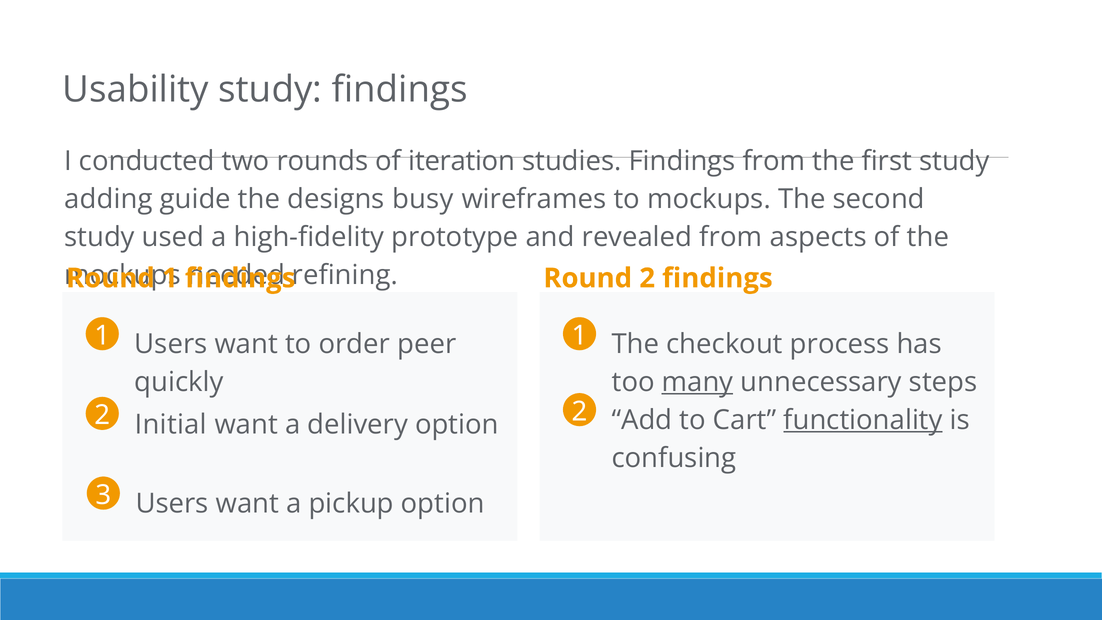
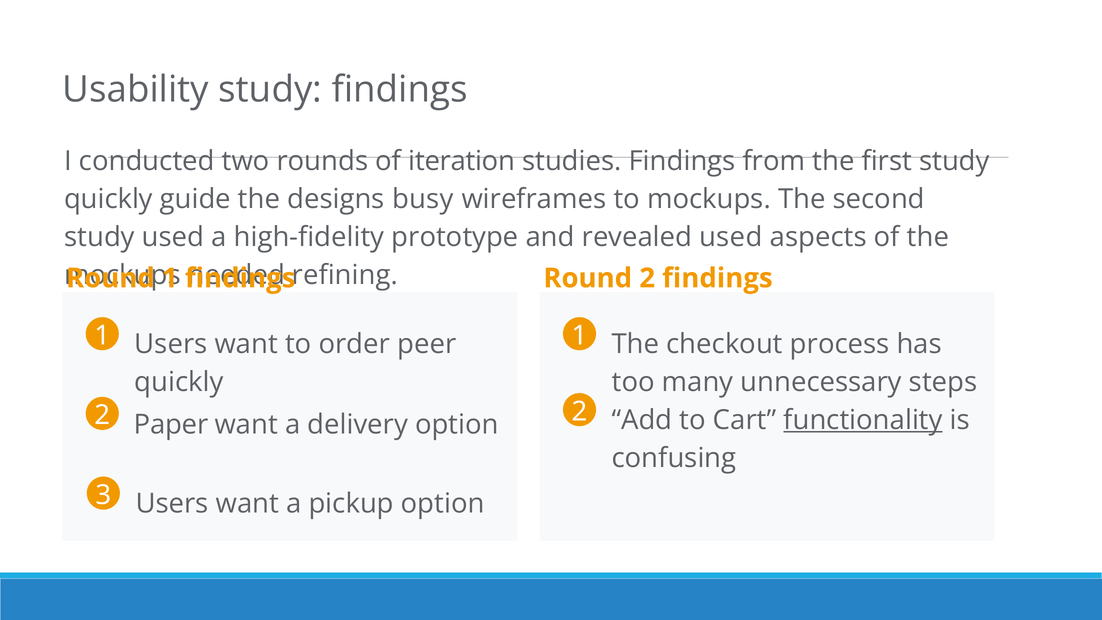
adding at (108, 199): adding -> quickly
revealed from: from -> used
many underline: present -> none
Initial: Initial -> Paper
